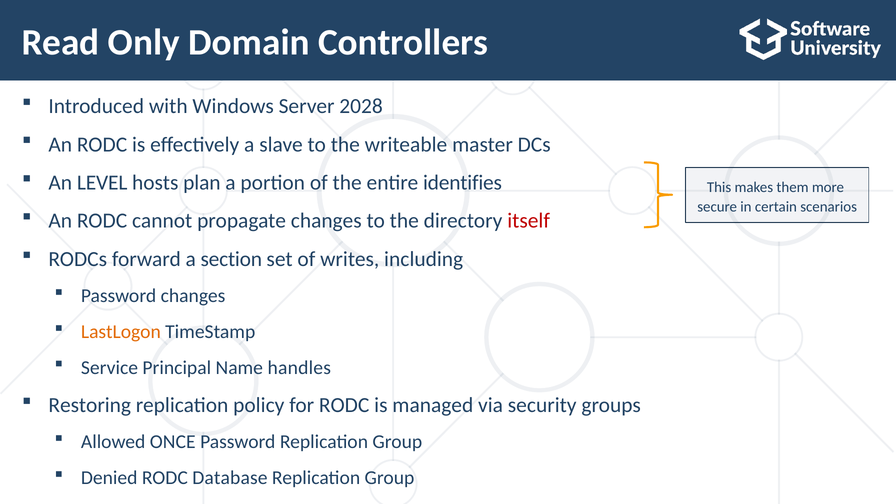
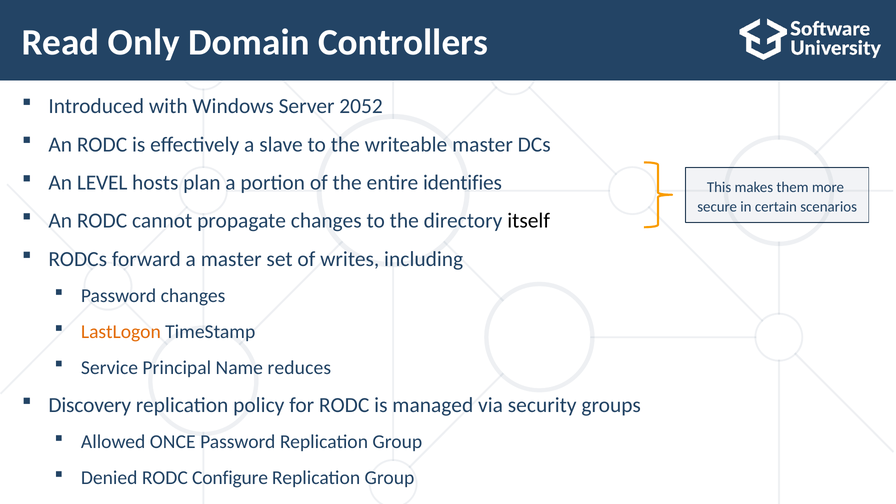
2028: 2028 -> 2052
itself colour: red -> black
a section: section -> master
handles: handles -> reduces
Restoring: Restoring -> Discovery
Database: Database -> Configure
